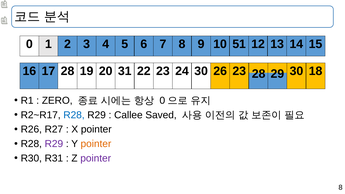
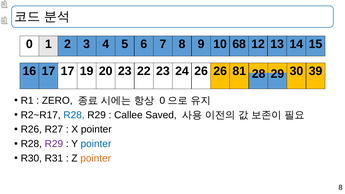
51: 51 -> 68
17 28: 28 -> 17
20 31: 31 -> 23
24 30: 30 -> 26
26 23: 23 -> 81
18: 18 -> 39
pointer at (96, 144) colour: orange -> blue
pointer at (96, 158) colour: purple -> orange
